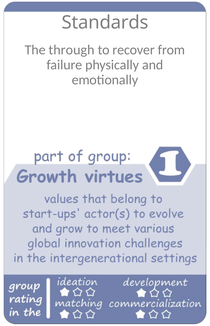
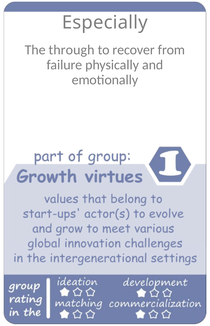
Standards: Standards -> Especially
